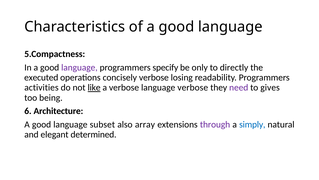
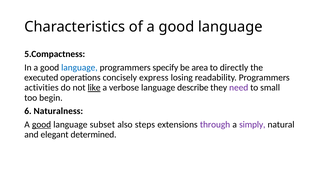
language at (79, 67) colour: purple -> blue
only: only -> area
concisely verbose: verbose -> express
language verbose: verbose -> describe
gives: gives -> small
being: being -> begin
Architecture: Architecture -> Naturalness
good at (42, 124) underline: none -> present
array: array -> steps
simply colour: blue -> purple
